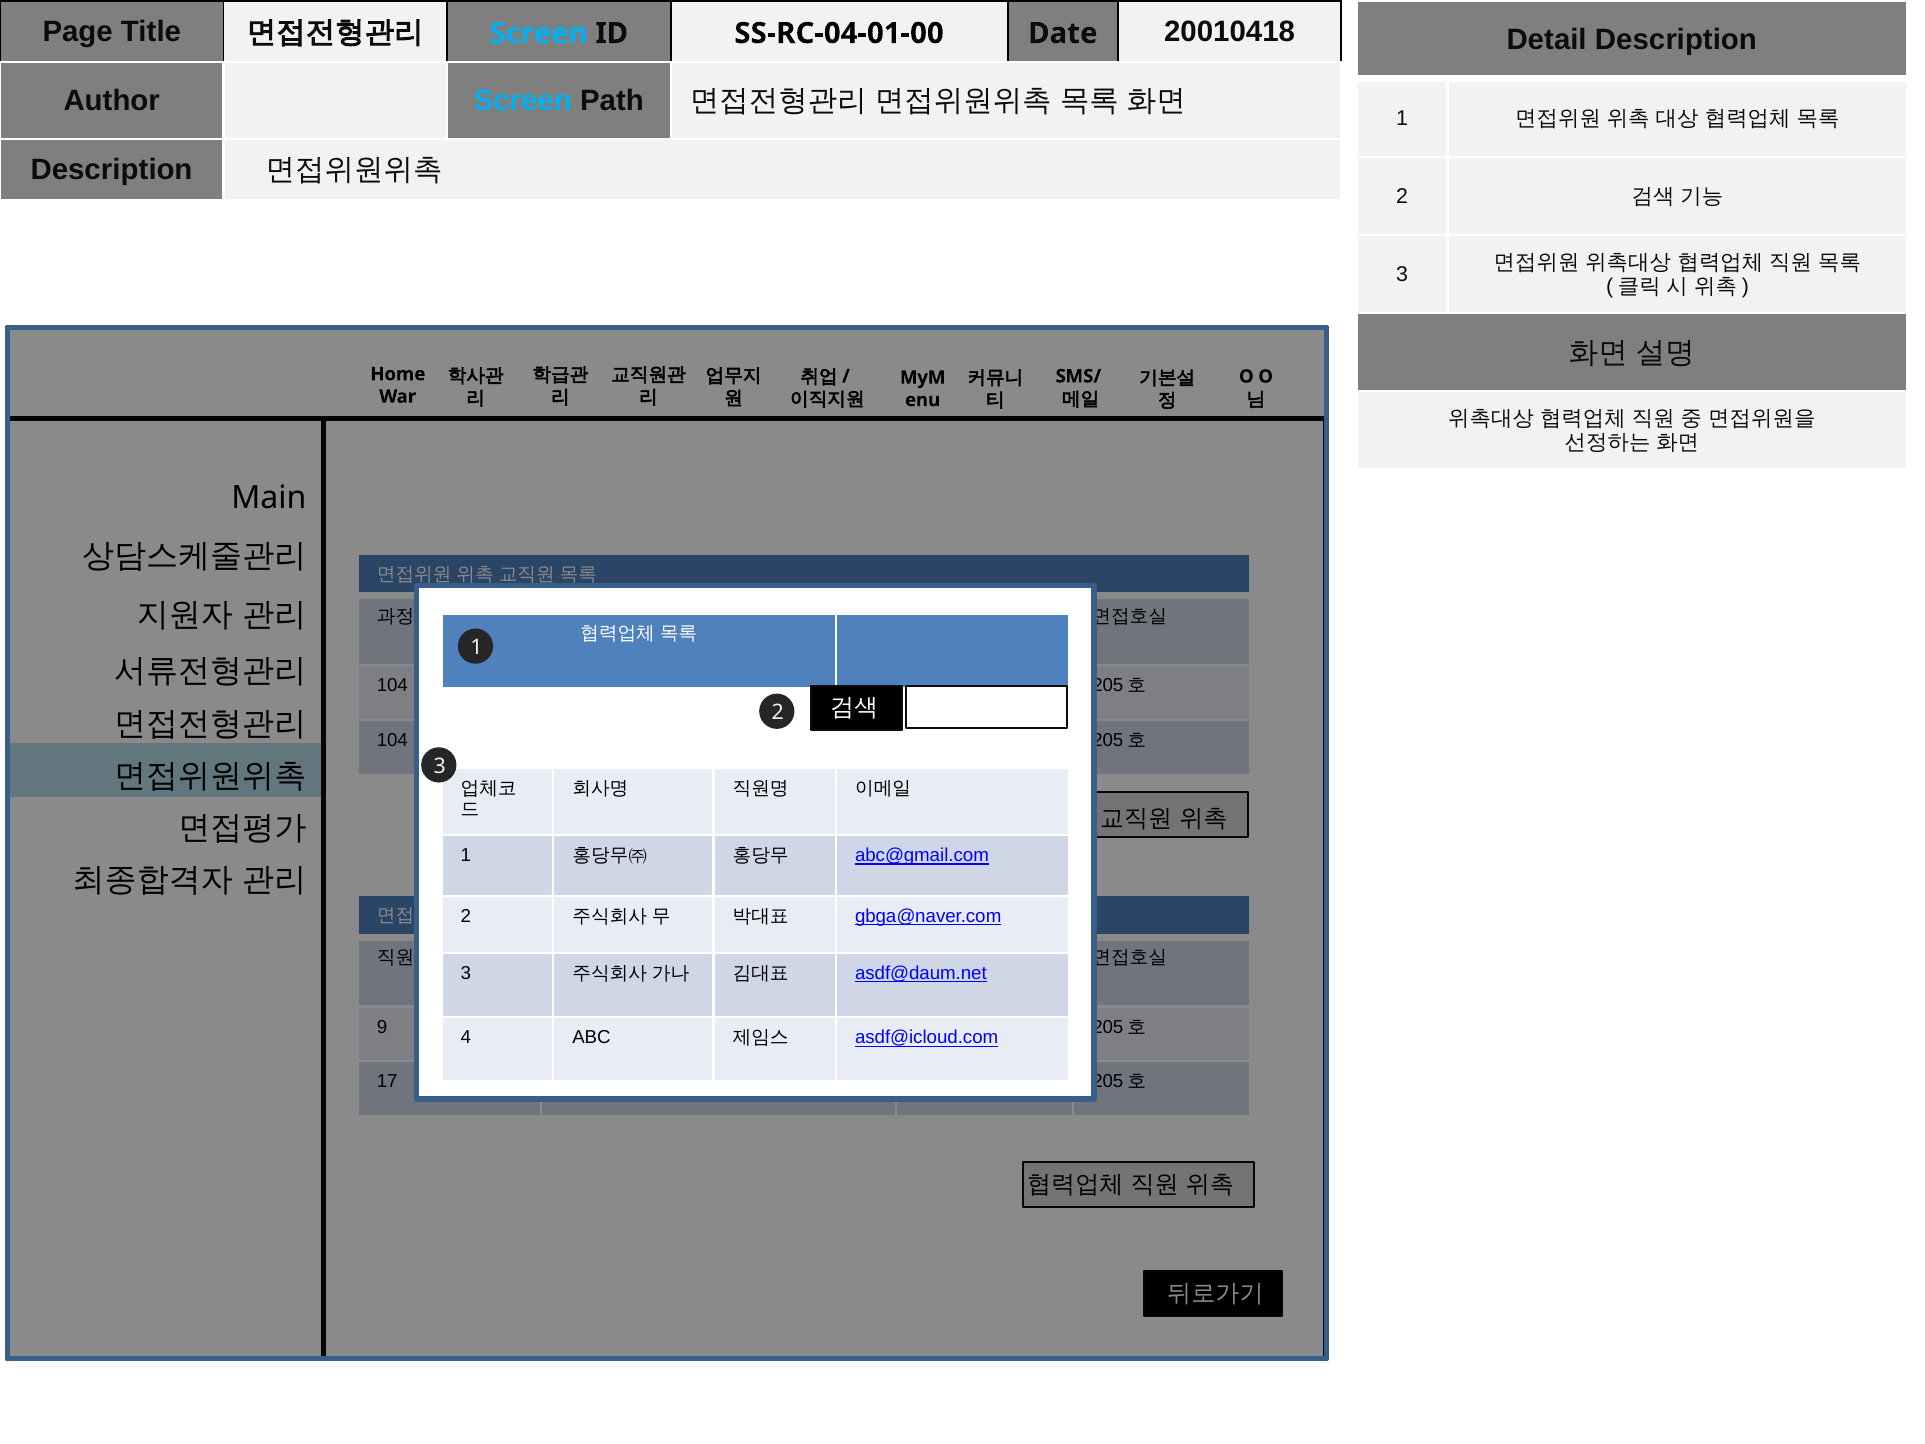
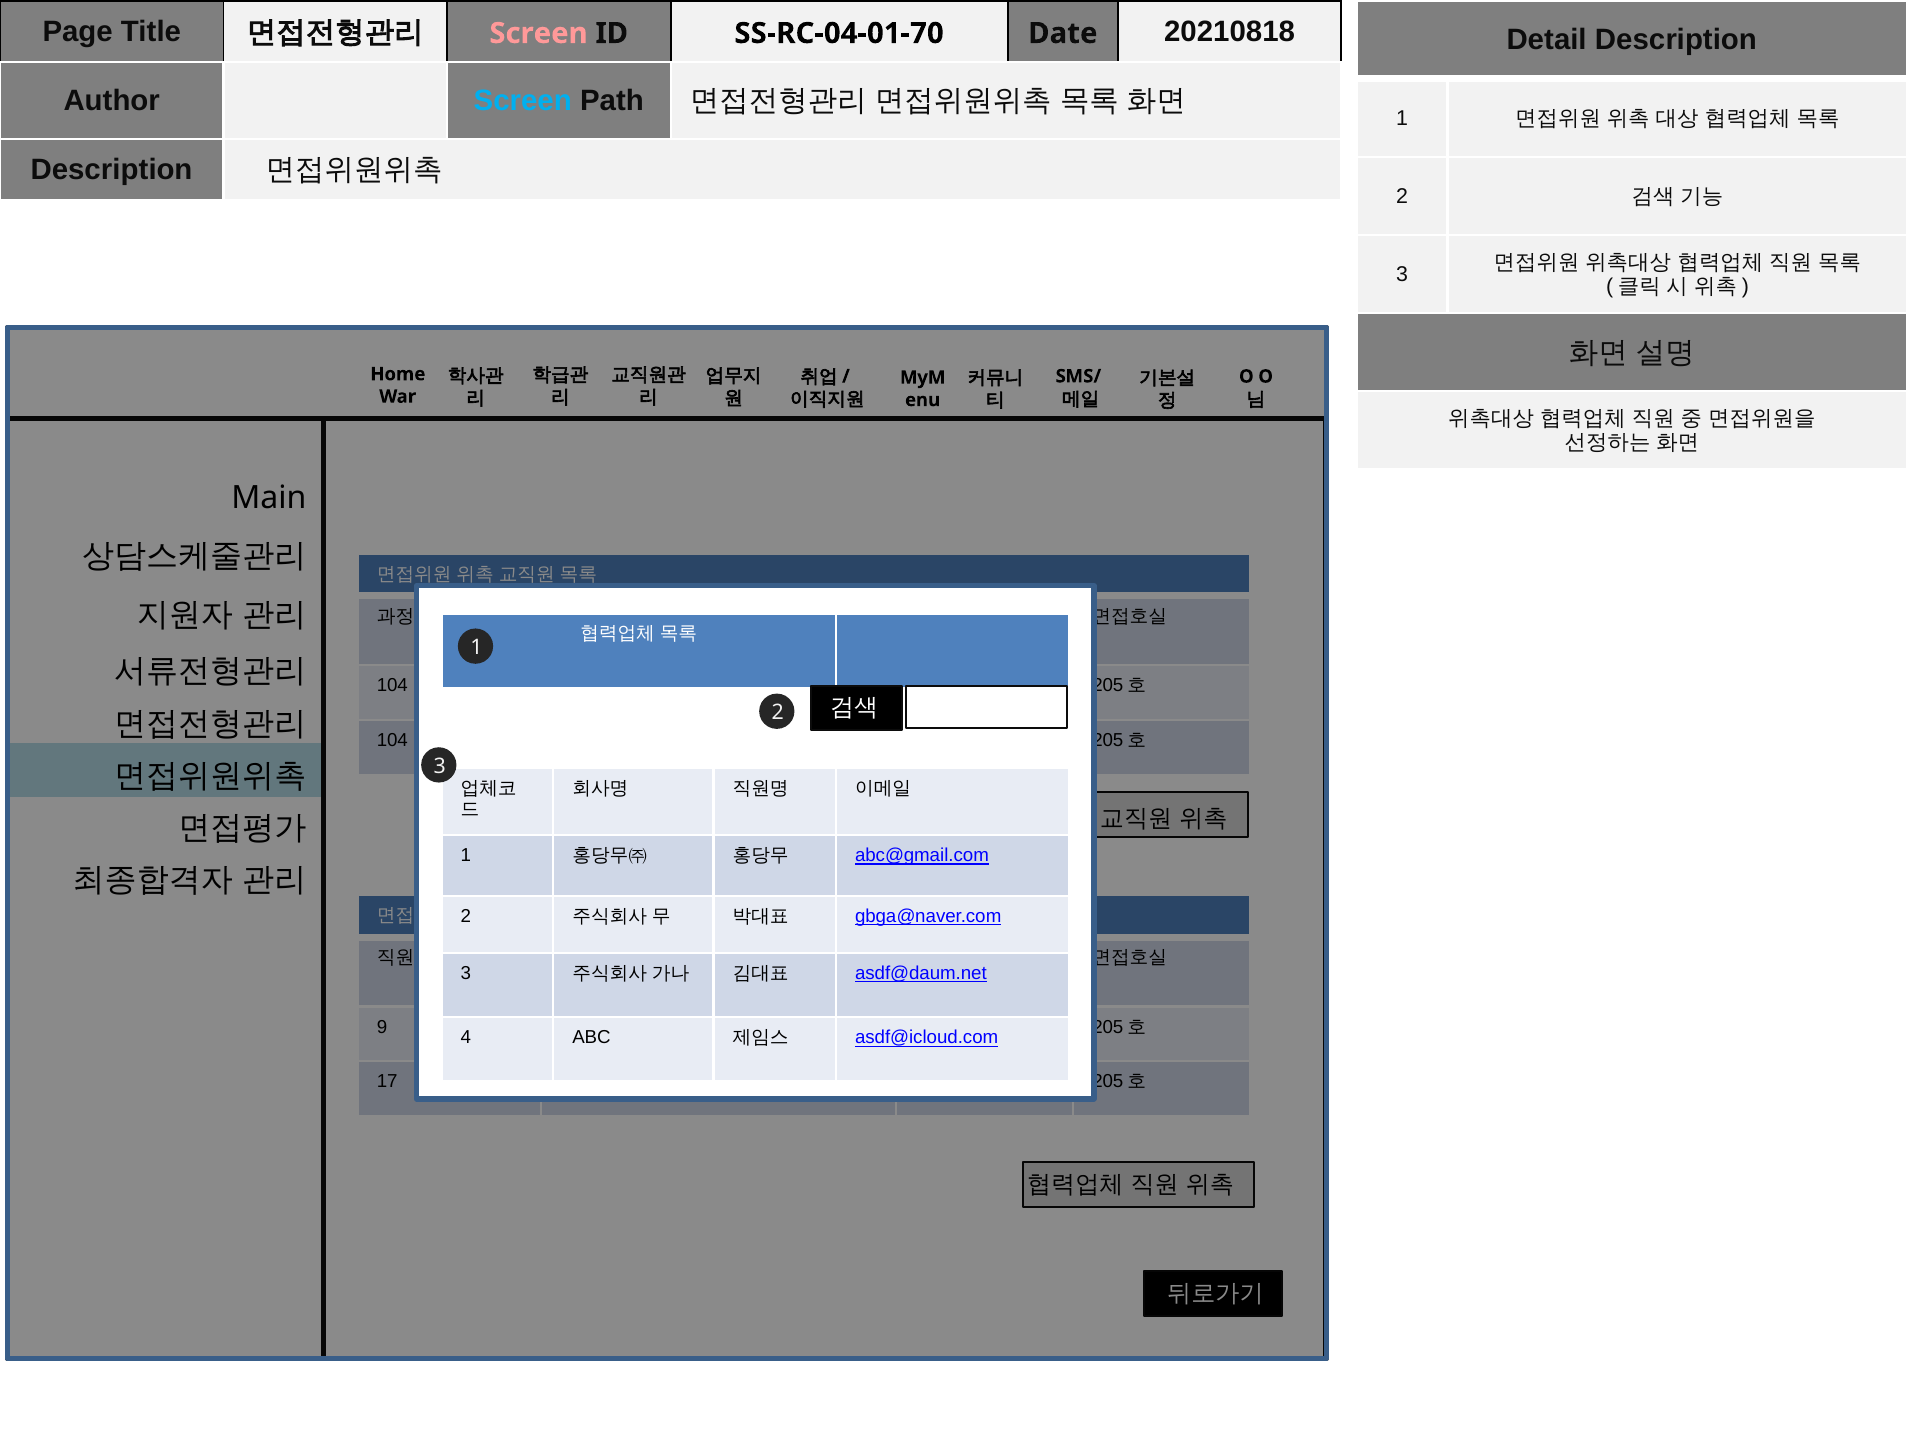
Screen at (539, 33) colour: light blue -> pink
SS-RC-04-01-00: SS-RC-04-01-00 -> SS-RC-04-01-70
20010418: 20010418 -> 20210818
